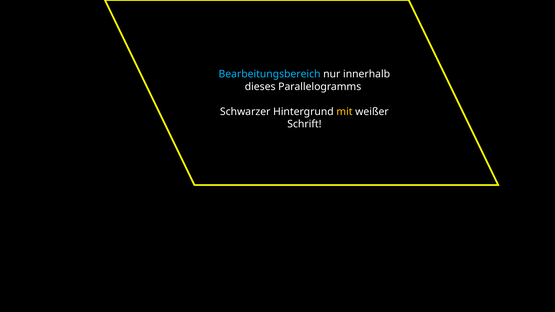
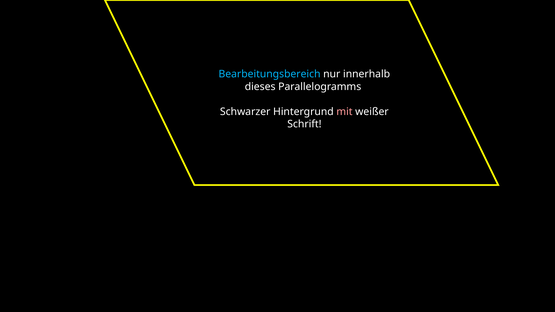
mit colour: yellow -> pink
